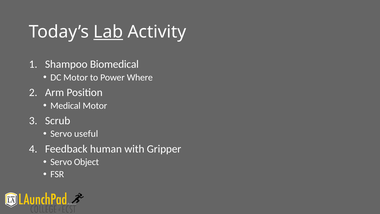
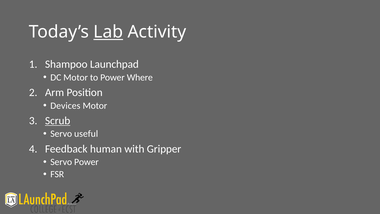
Biomedical: Biomedical -> Launchpad
Medical: Medical -> Devices
Scrub underline: none -> present
Servo Object: Object -> Power
